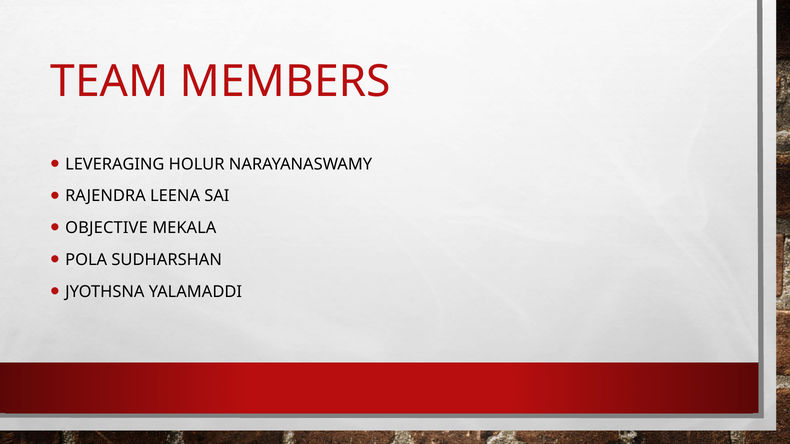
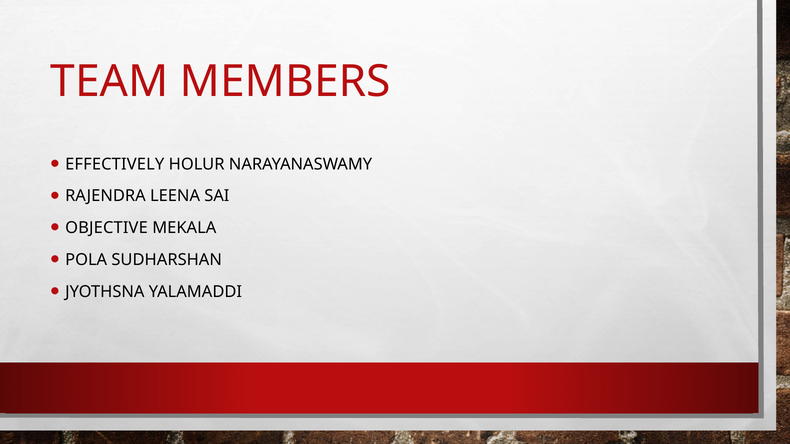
LEVERAGING: LEVERAGING -> EFFECTIVELY
